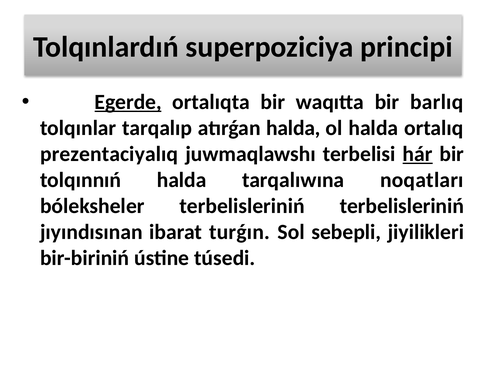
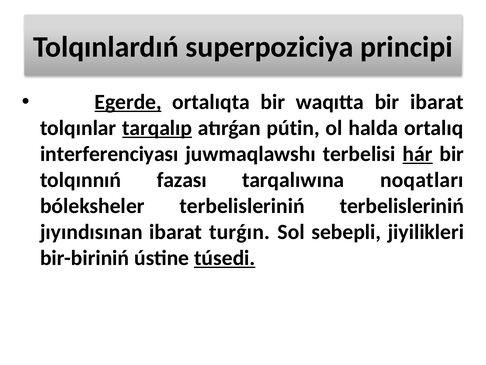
bir barlıq: barlıq -> ibarat
tarqalıp underline: none -> present
atırǵan halda: halda -> pútin
prezentaciyalıq: prezentaciyalıq -> interferenciyası
tolqınnıń halda: halda -> fazası
túsedi underline: none -> present
